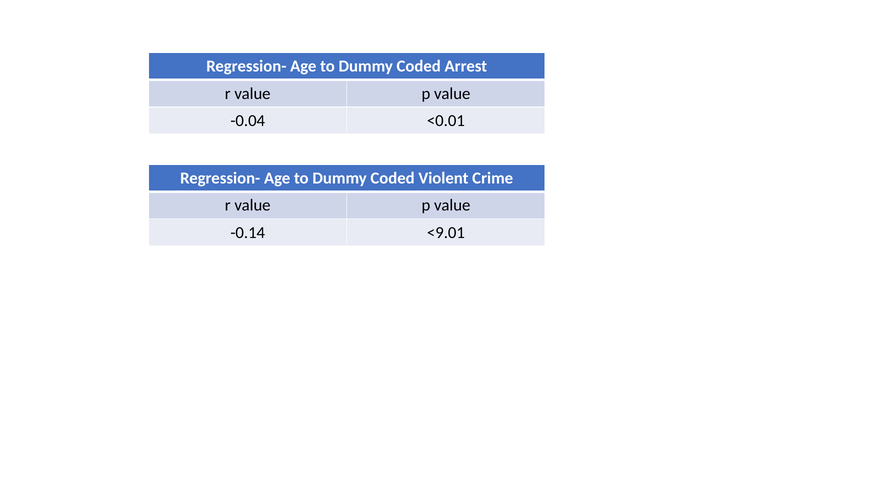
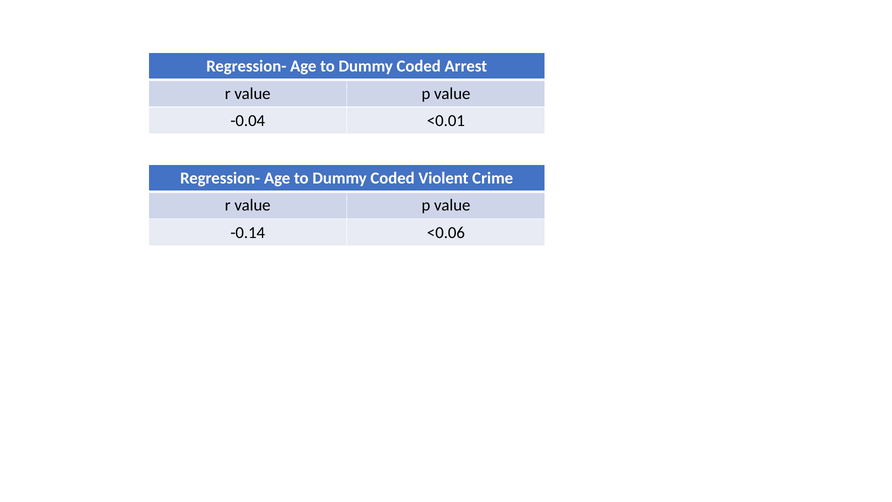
<9.01: <9.01 -> <0.06
